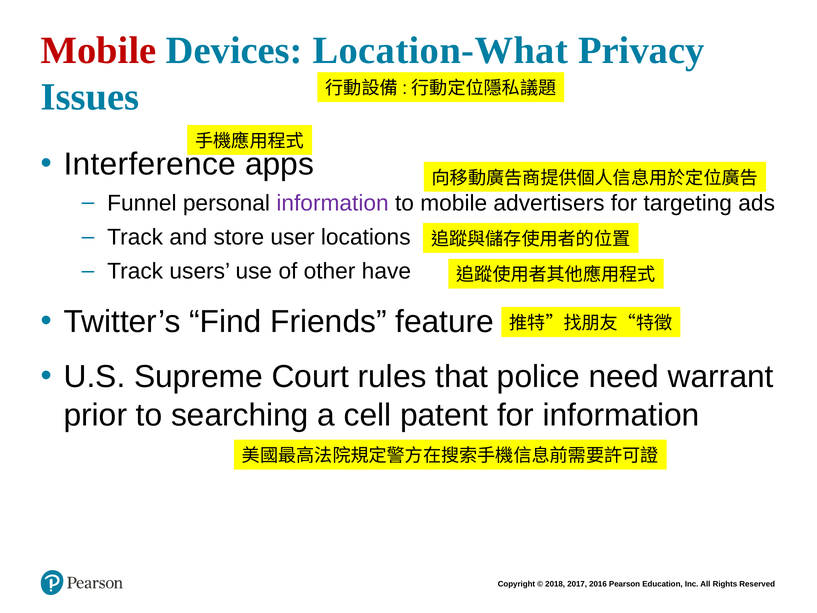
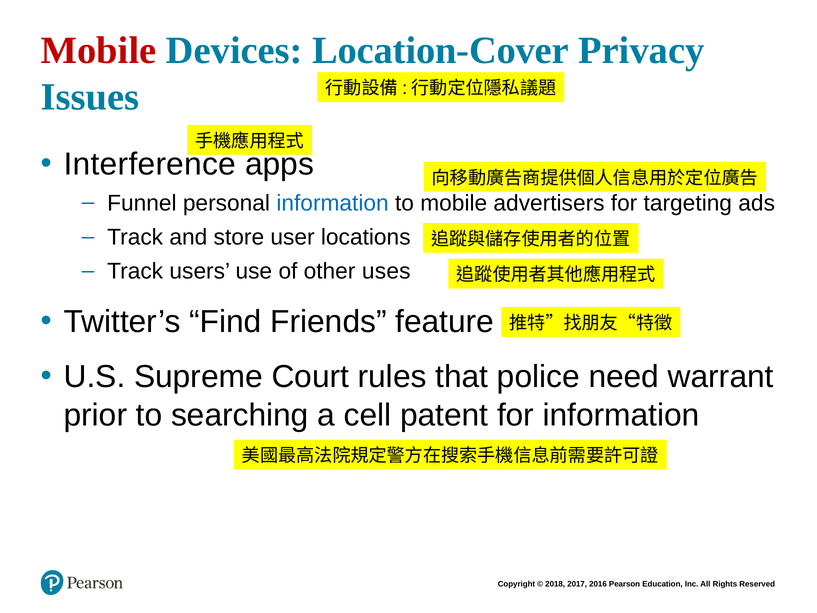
Location-What: Location-What -> Location-Cover
information at (333, 203) colour: purple -> blue
have: have -> uses
